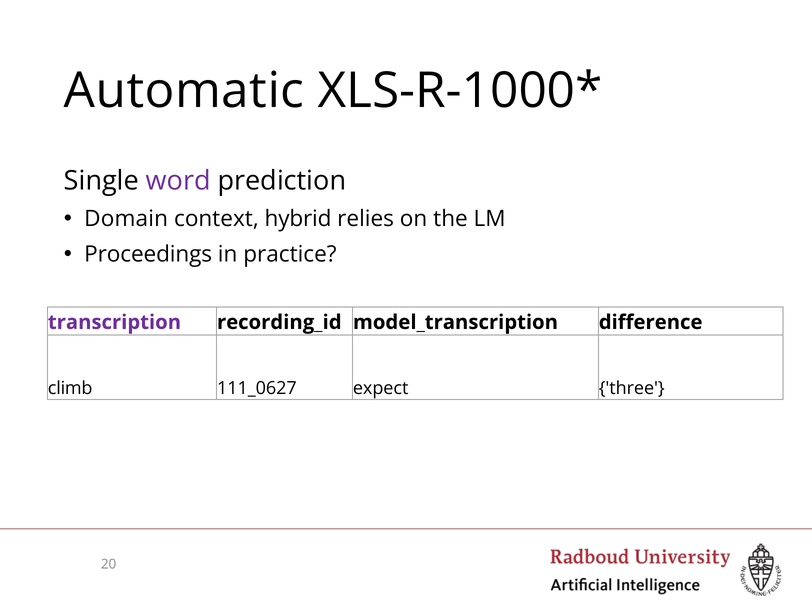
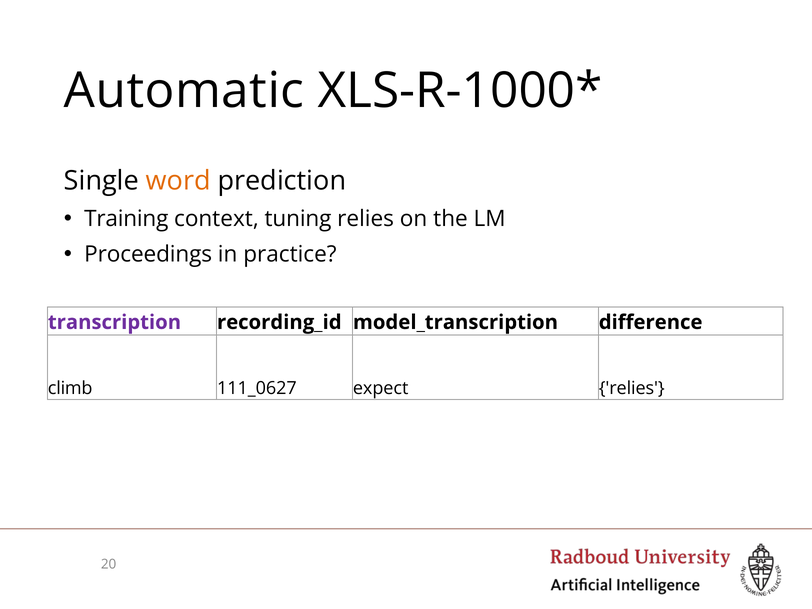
word colour: purple -> orange
Domain: Domain -> Training
hybrid: hybrid -> tuning
expect three: three -> relies
